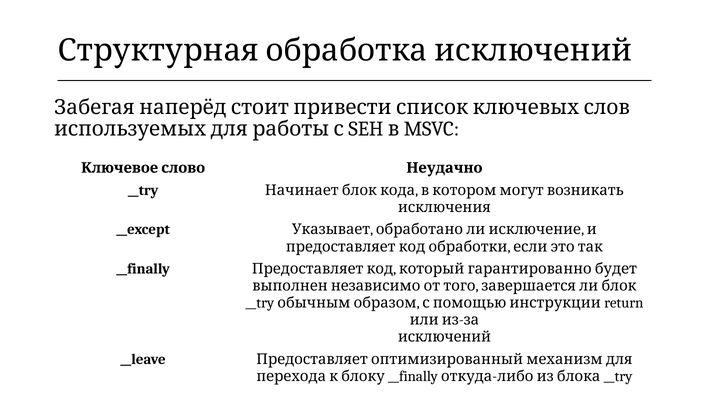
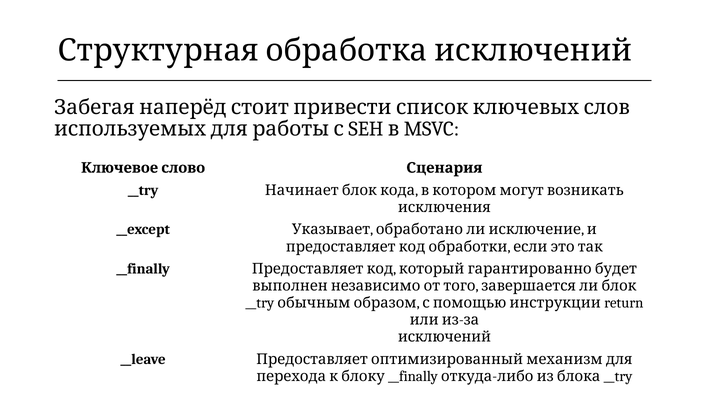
Неудачно: Неудачно -> Сценария
